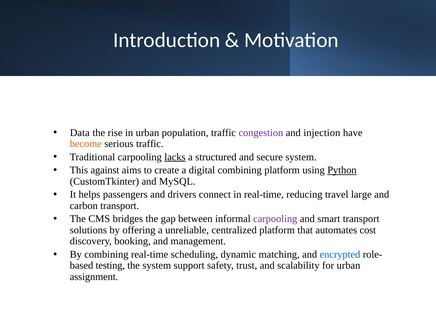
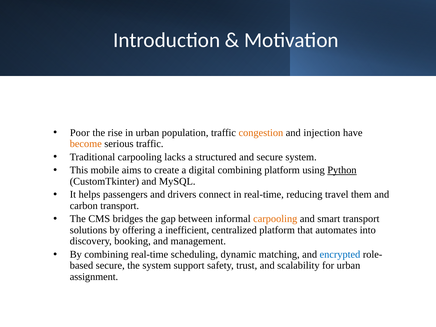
Data: Data -> Poor
congestion colour: purple -> orange
lacks underline: present -> none
against: against -> mobile
large: large -> them
carpooling at (275, 219) colour: purple -> orange
unreliable: unreliable -> inefficient
cost: cost -> into
testing at (110, 265): testing -> secure
